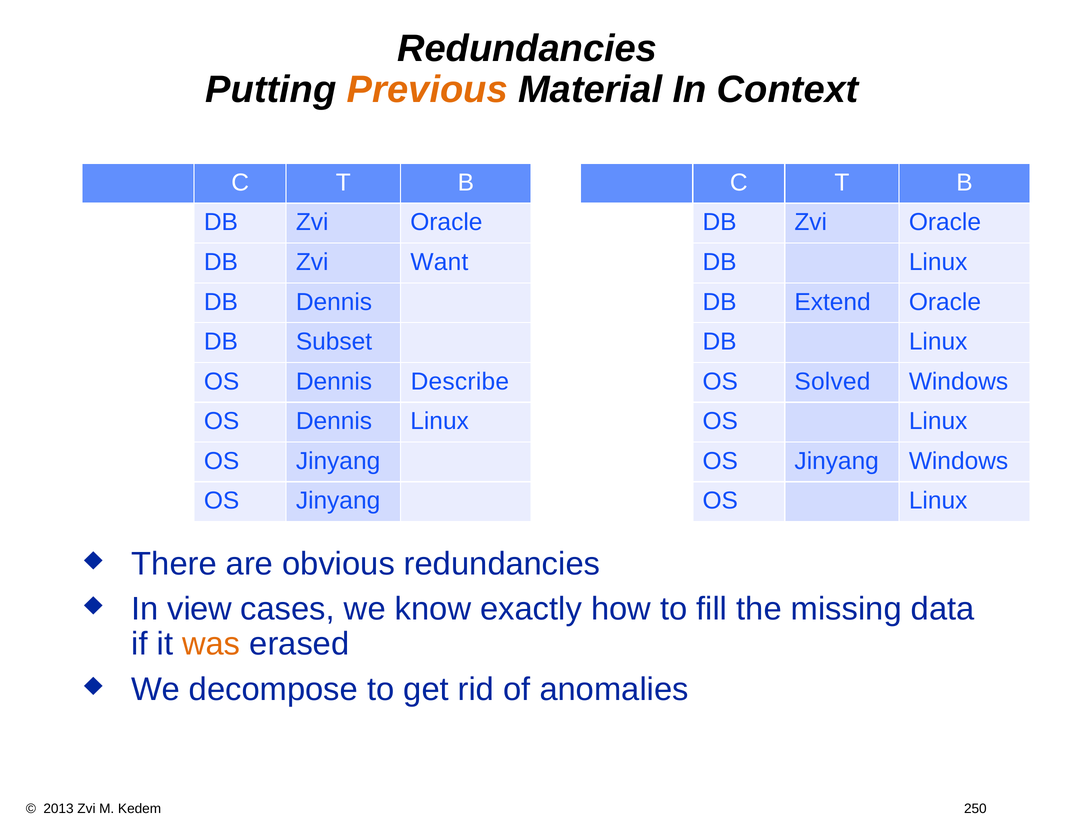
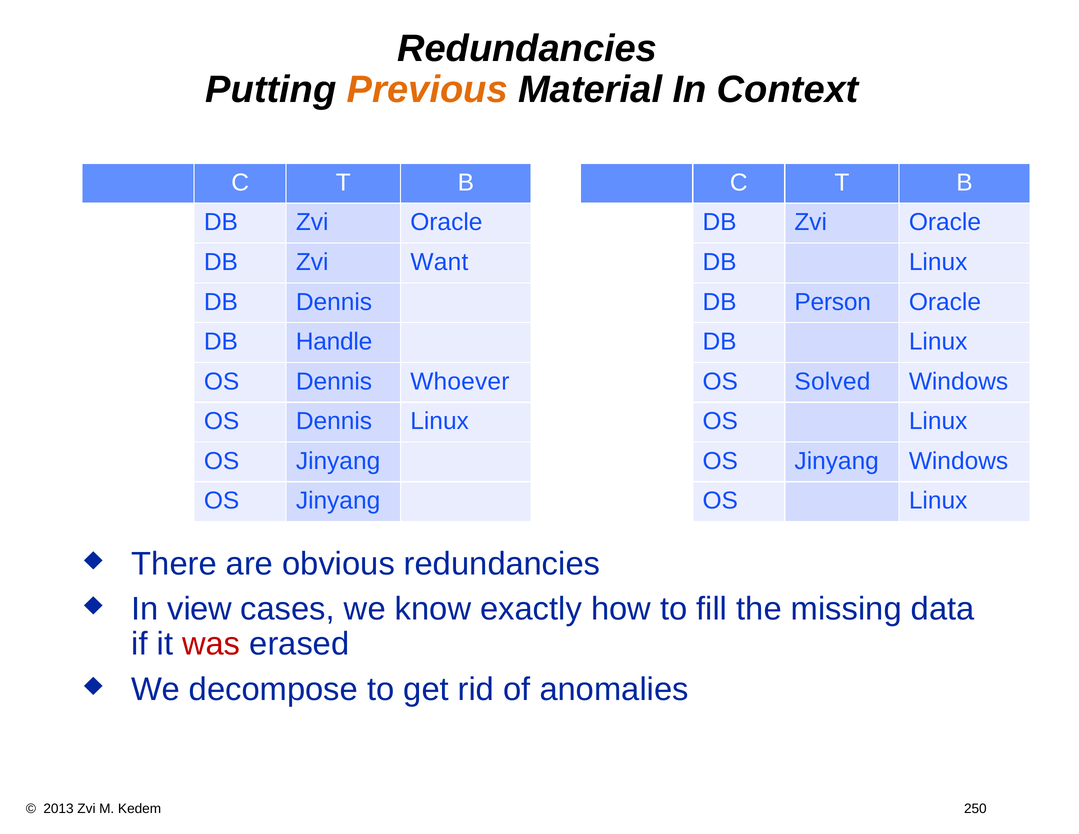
Extend: Extend -> Person
Subset: Subset -> Handle
Describe: Describe -> Whoever
was colour: orange -> red
